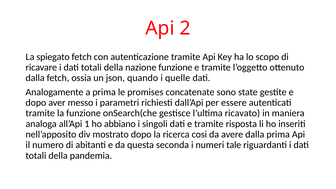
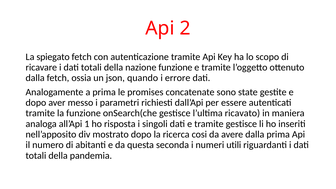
quelle: quelle -> errore
abbiano: abbiano -> risposta
tramite risposta: risposta -> gestisce
tale: tale -> utili
